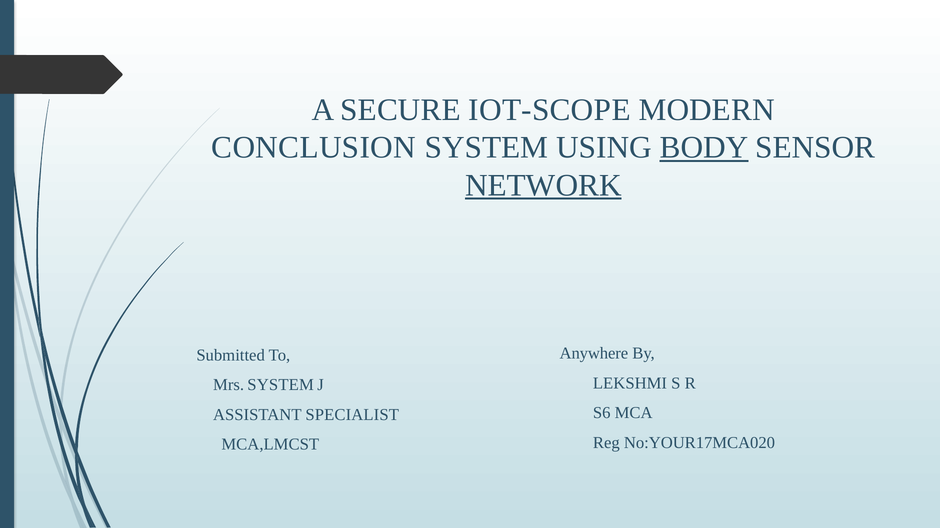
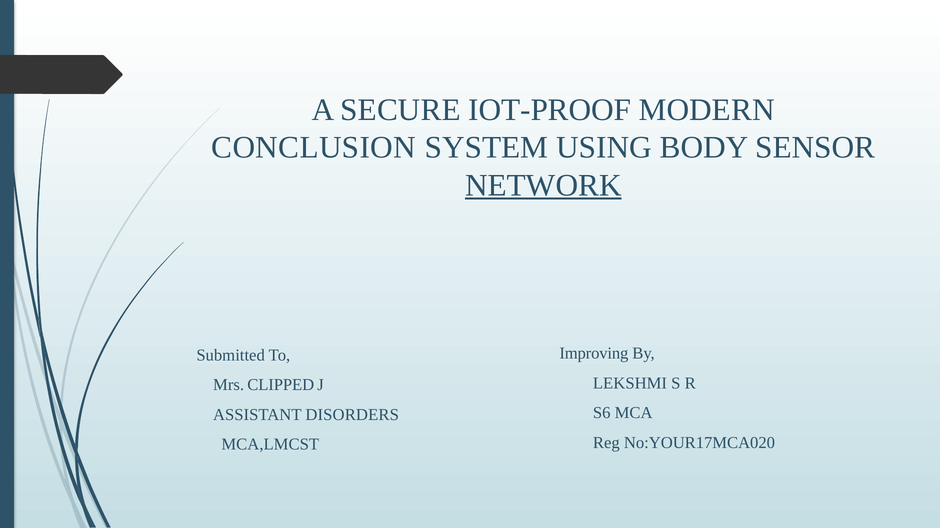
IOT-SCOPE: IOT-SCOPE -> IOT-PROOF
BODY underline: present -> none
Anywhere: Anywhere -> Improving
Mrs SYSTEM: SYSTEM -> CLIPPED
SPECIALIST: SPECIALIST -> DISORDERS
